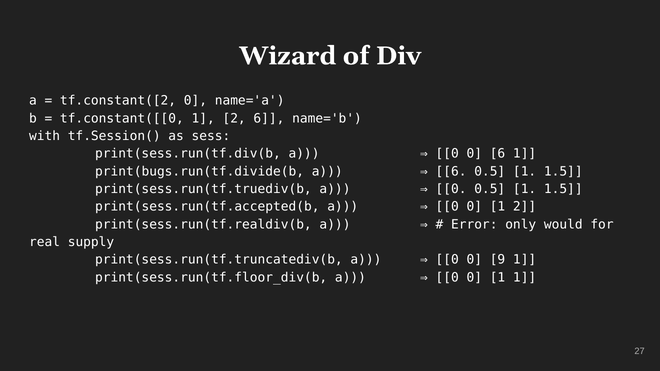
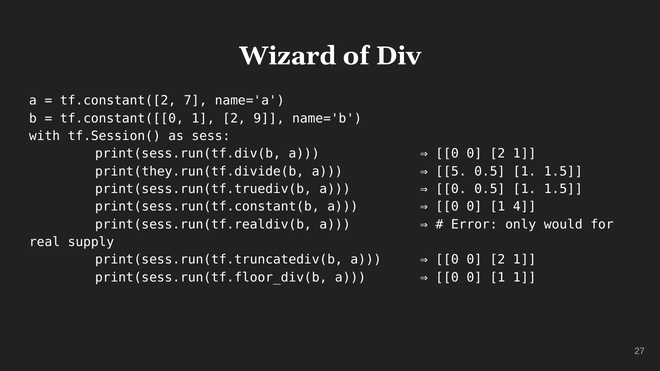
tf.constant([2 0: 0 -> 7
2 6: 6 -> 9
6 at (497, 154): 6 -> 2
print(bugs.run(tf.divide(b: print(bugs.run(tf.divide(b -> print(they.run(tf.divide(b
6 at (451, 171): 6 -> 5
print(sess.run(tf.accepted(b: print(sess.run(tf.accepted(b -> print(sess.run(tf.constant(b
0 1 2: 2 -> 4
9 at (497, 260): 9 -> 2
